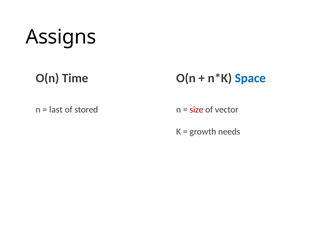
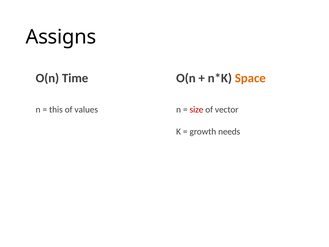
Space colour: blue -> orange
last: last -> this
stored: stored -> values
